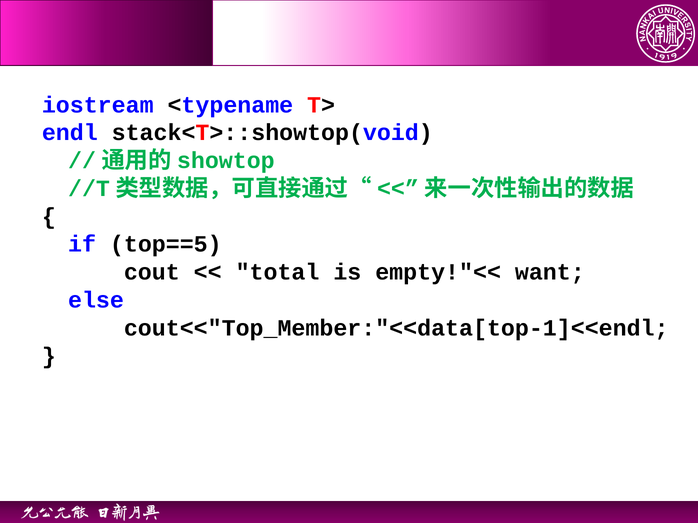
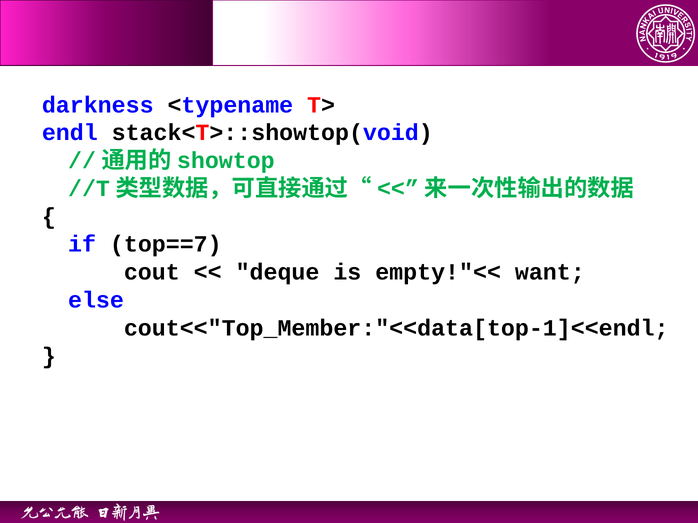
iostream: iostream -> darkness
top==5: top==5 -> top==7
total: total -> deque
